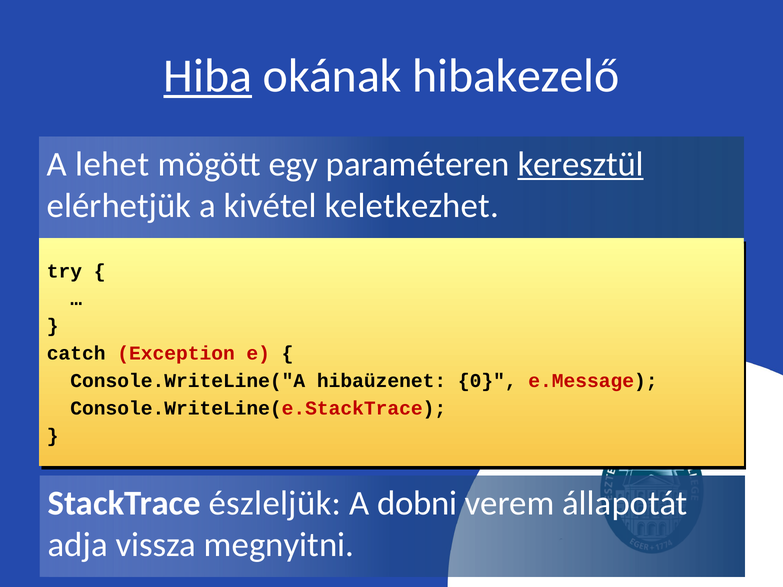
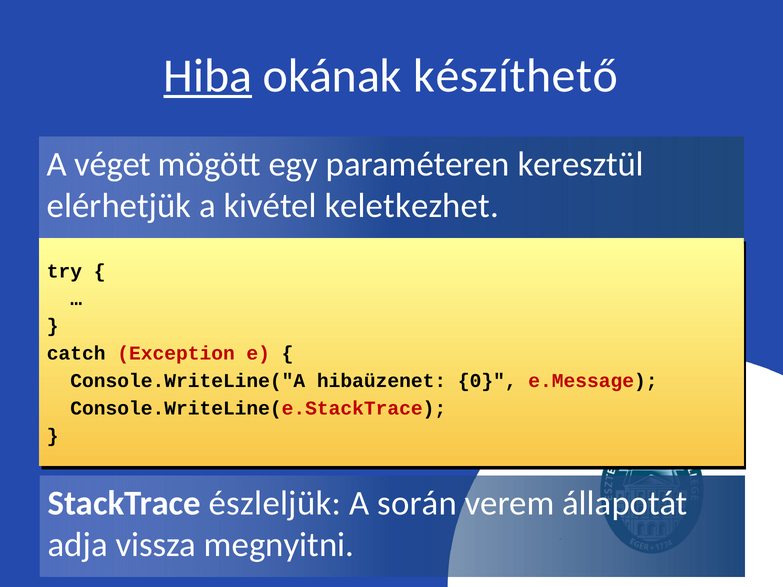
hibakezelő: hibakezelő -> készíthető
lehet: lehet -> véget
keresztül underline: present -> none
dobni: dobni -> során
